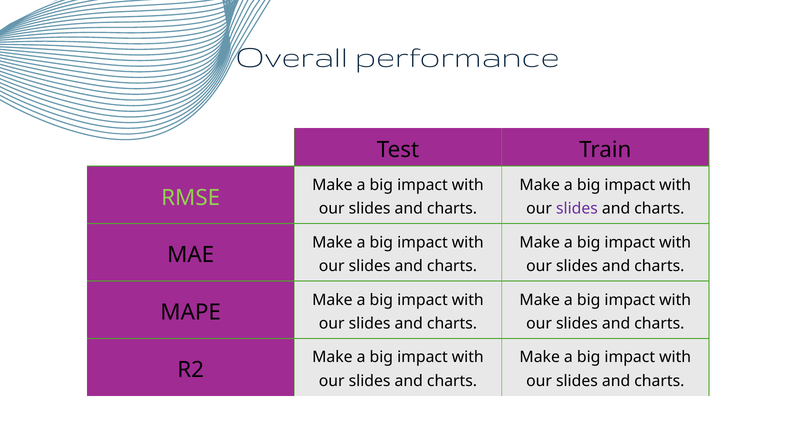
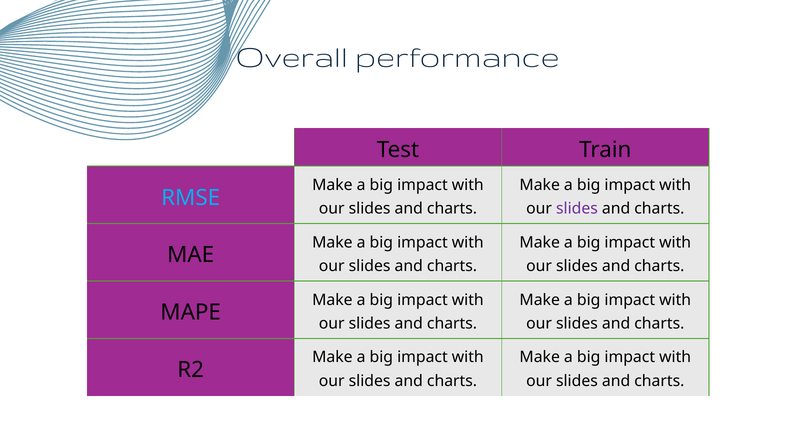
RMSE colour: light green -> light blue
